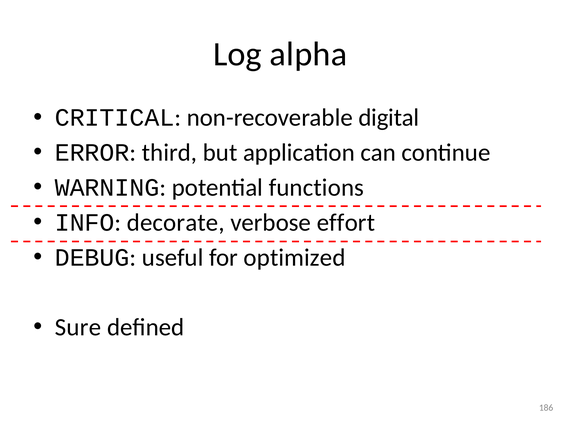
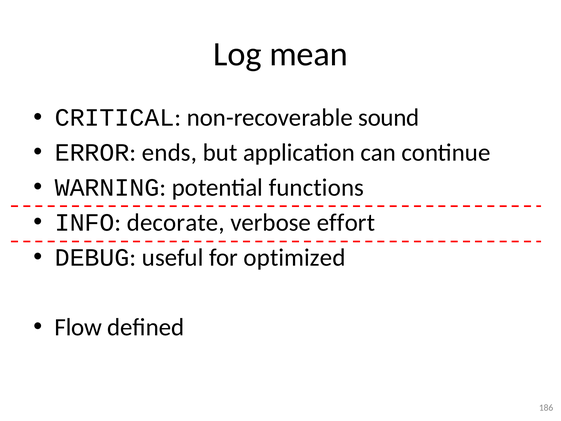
alpha: alpha -> mean
digital: digital -> sound
third: third -> ends
Sure: Sure -> Flow
